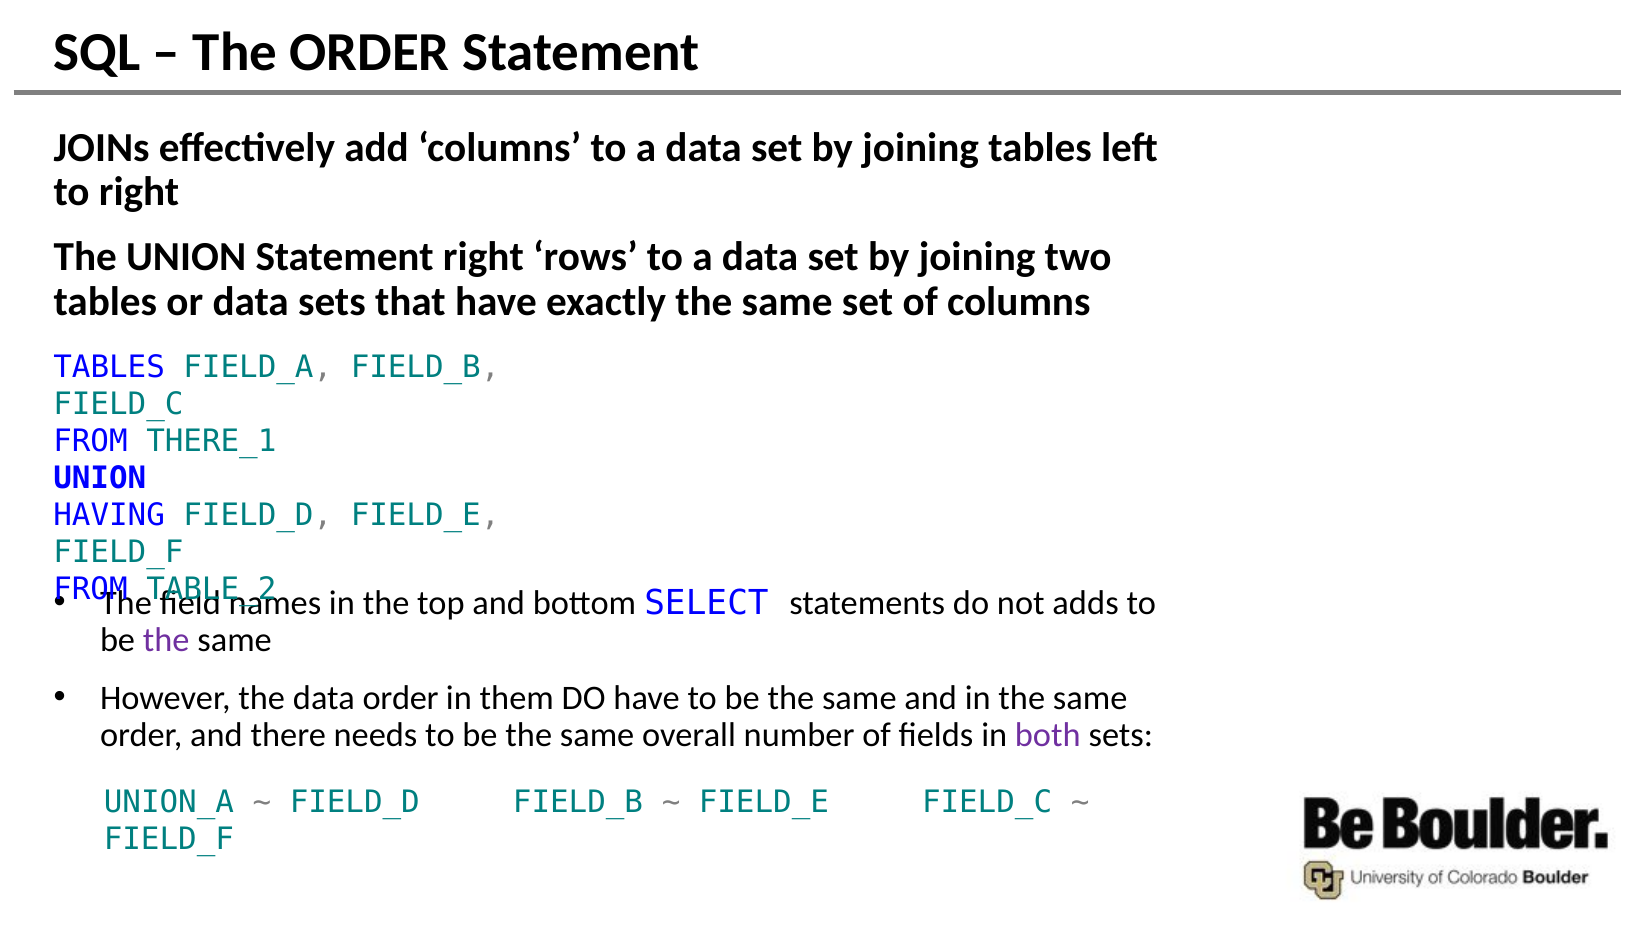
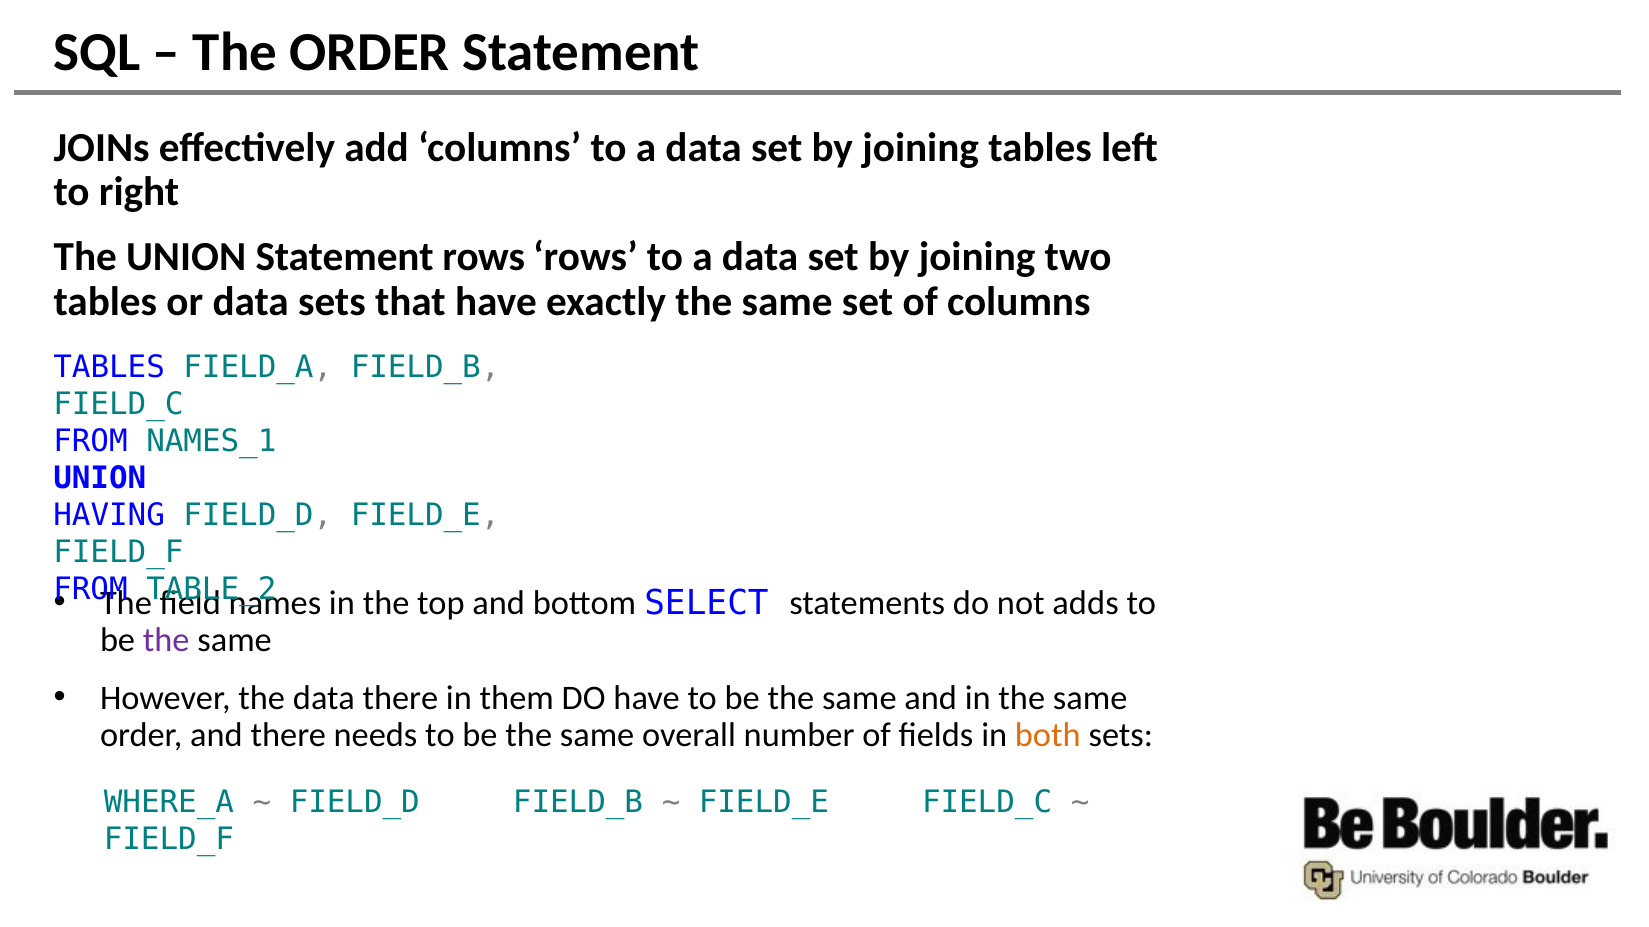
Statement right: right -> rows
THERE_1: THERE_1 -> NAMES_1
data order: order -> there
both colour: purple -> orange
UNION_A: UNION_A -> WHERE_A
